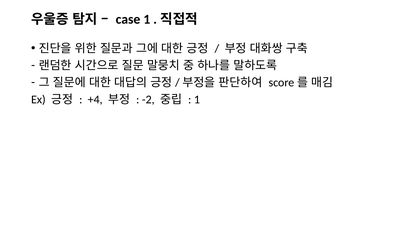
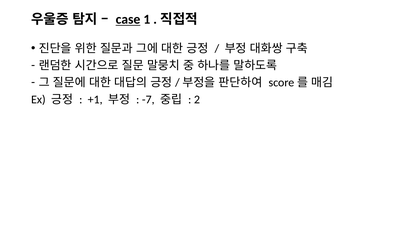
case underline: none -> present
+4: +4 -> +1
-2: -2 -> -7
1 at (197, 100): 1 -> 2
